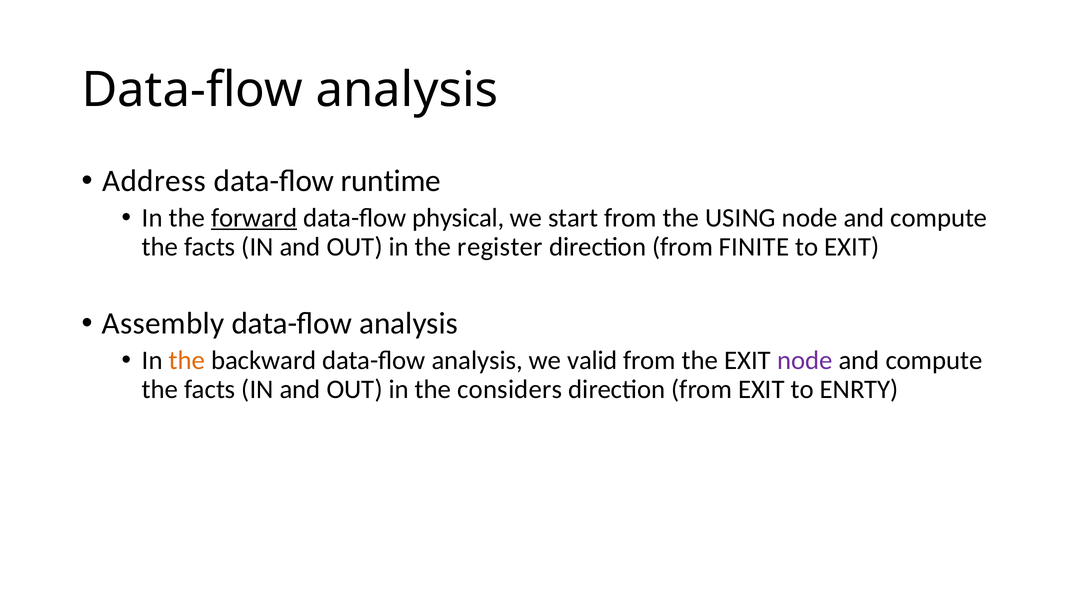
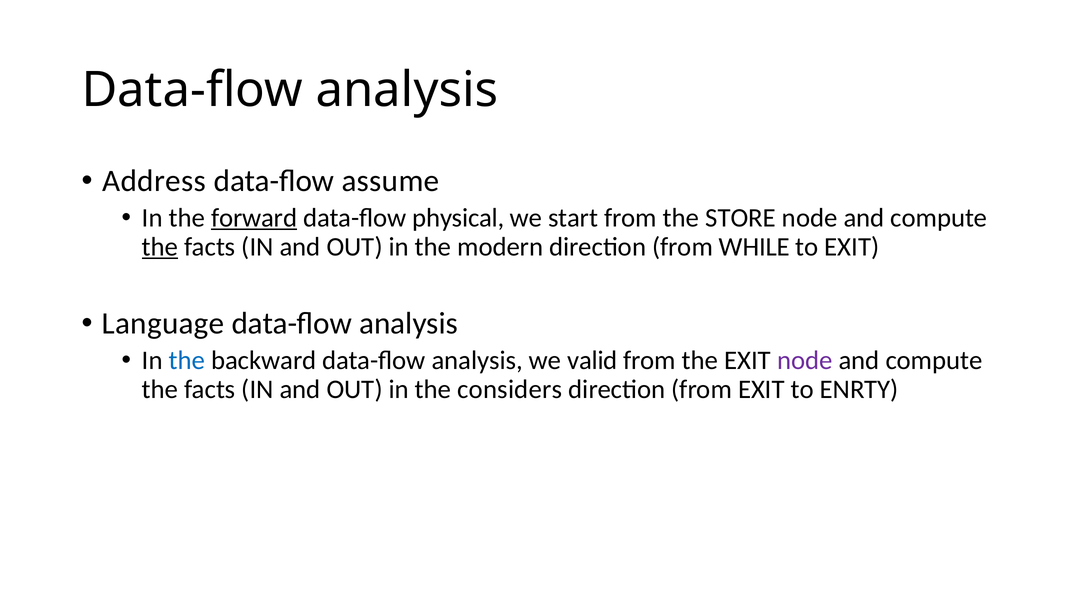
runtime: runtime -> assume
USING: USING -> STORE
the at (160, 247) underline: none -> present
register: register -> modern
FINITE: FINITE -> WHILE
Assembly: Assembly -> Language
the at (187, 361) colour: orange -> blue
